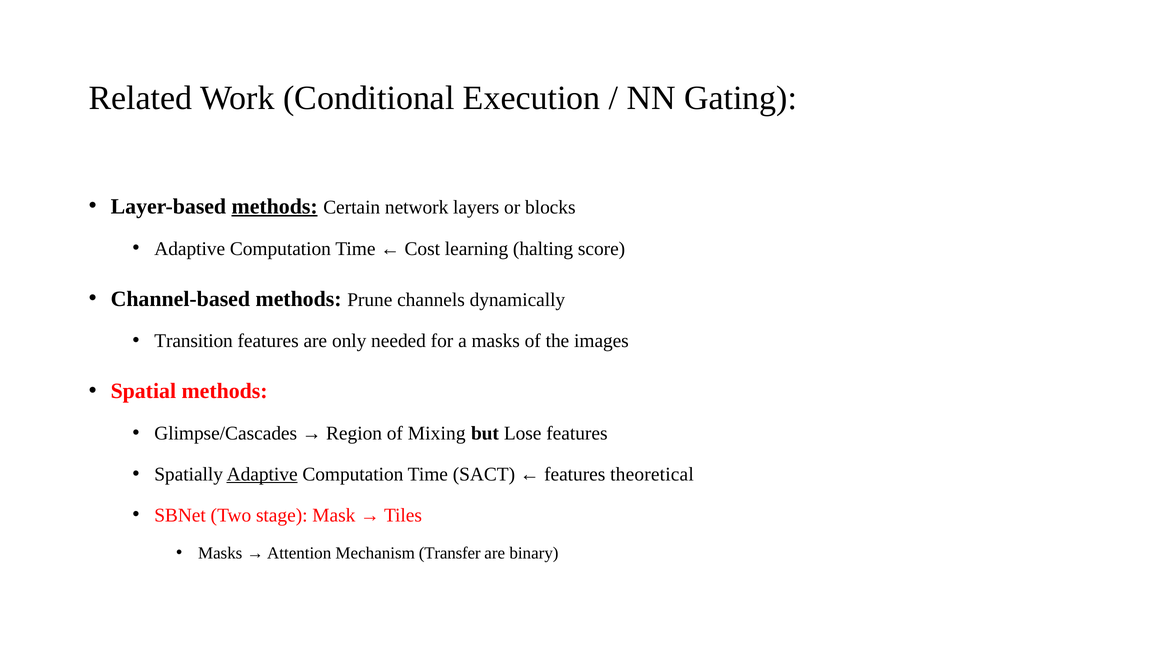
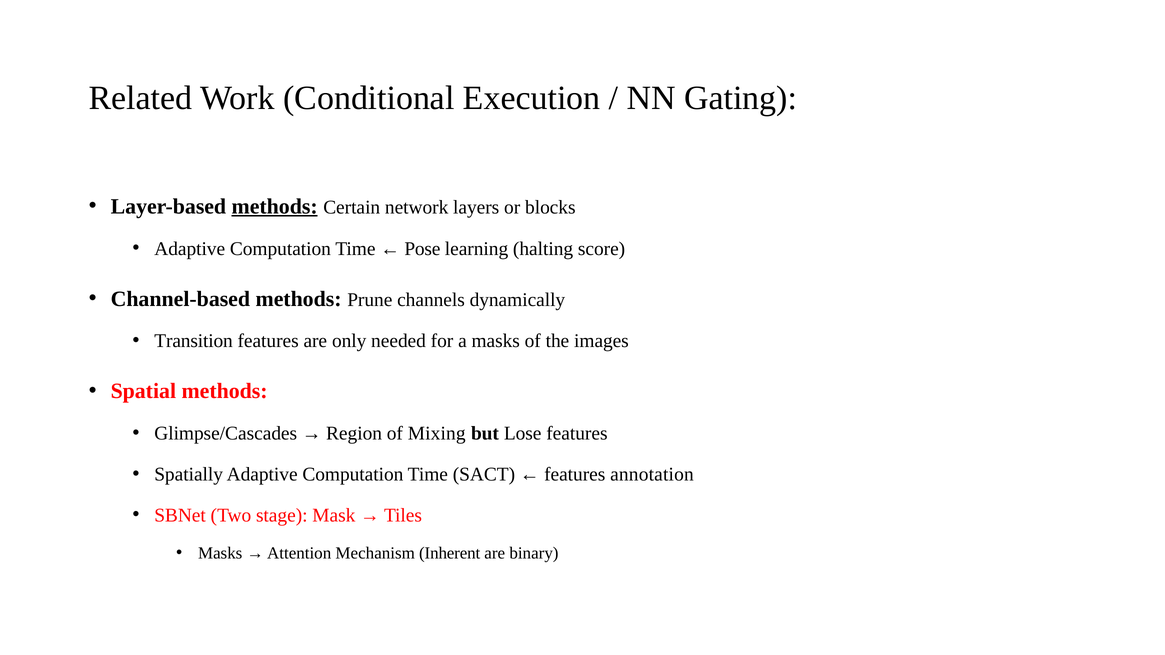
Cost: Cost -> Pose
Adaptive at (262, 474) underline: present -> none
theoretical: theoretical -> annotation
Transfer: Transfer -> Inherent
